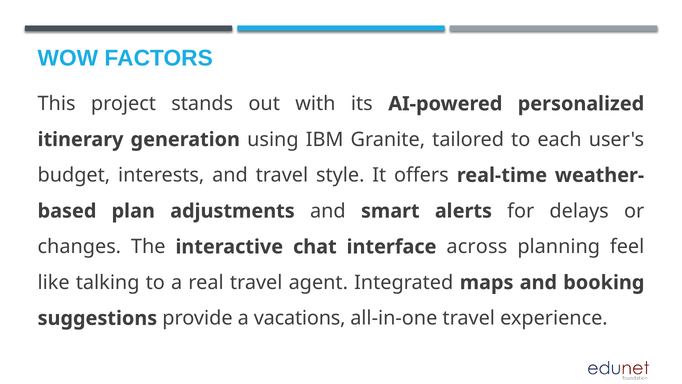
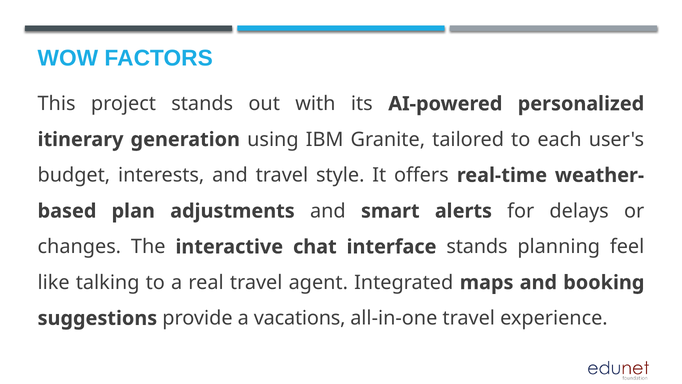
interface across: across -> stands
